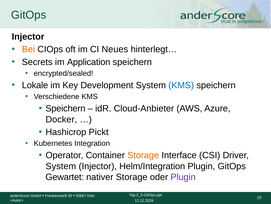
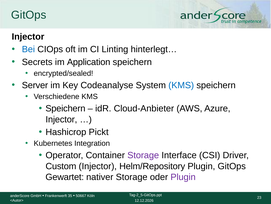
Bei colour: orange -> blue
Neues: Neues -> Linting
Lokale: Lokale -> Server
Development: Development -> Codeanalyse
Docker at (61, 119): Docker -> Injector
Storage at (143, 155) colour: orange -> purple
System at (61, 166): System -> Custom
Helm/Integration: Helm/Integration -> Helm/Repository
